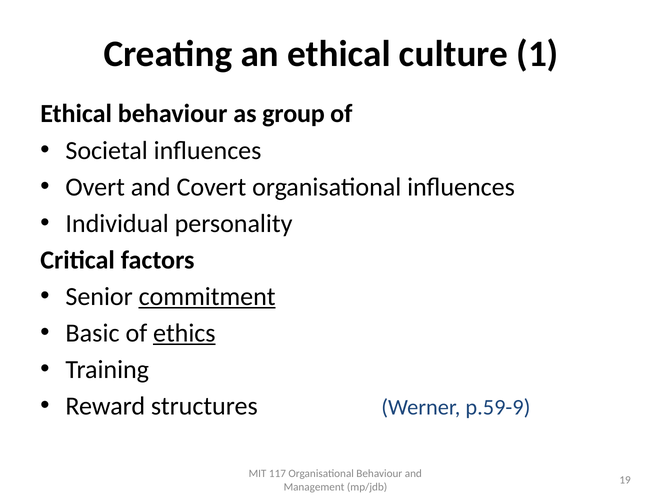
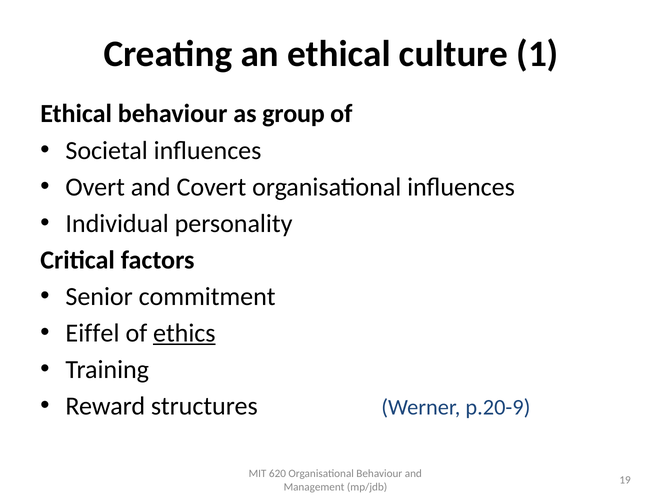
commitment underline: present -> none
Basic: Basic -> Eiffel
p.59-9: p.59-9 -> p.20-9
117: 117 -> 620
